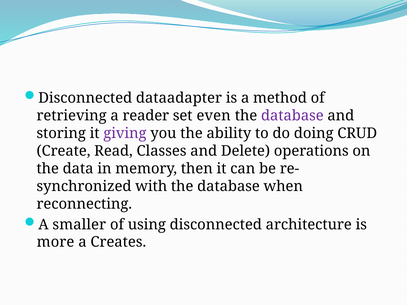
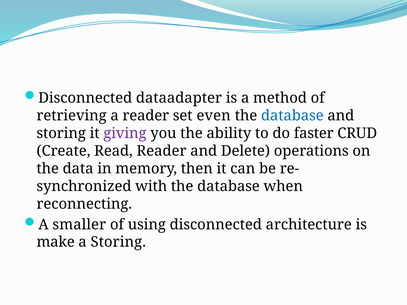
database at (292, 116) colour: purple -> blue
doing: doing -> faster
Read Classes: Classes -> Reader
more: more -> make
a Creates: Creates -> Storing
